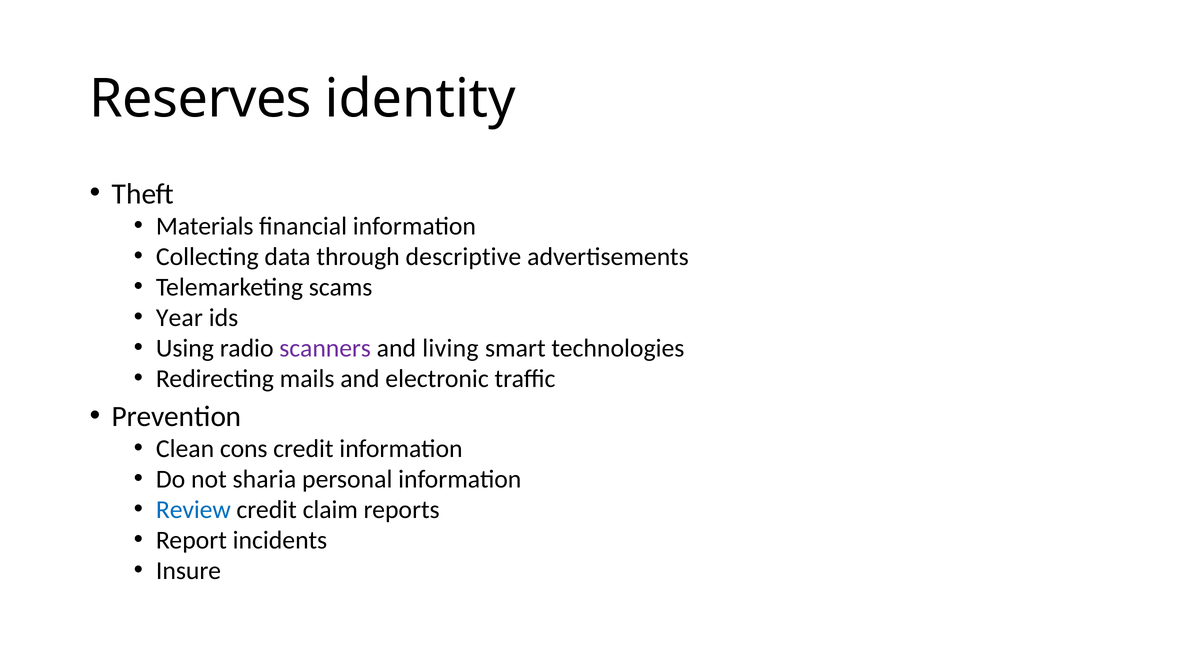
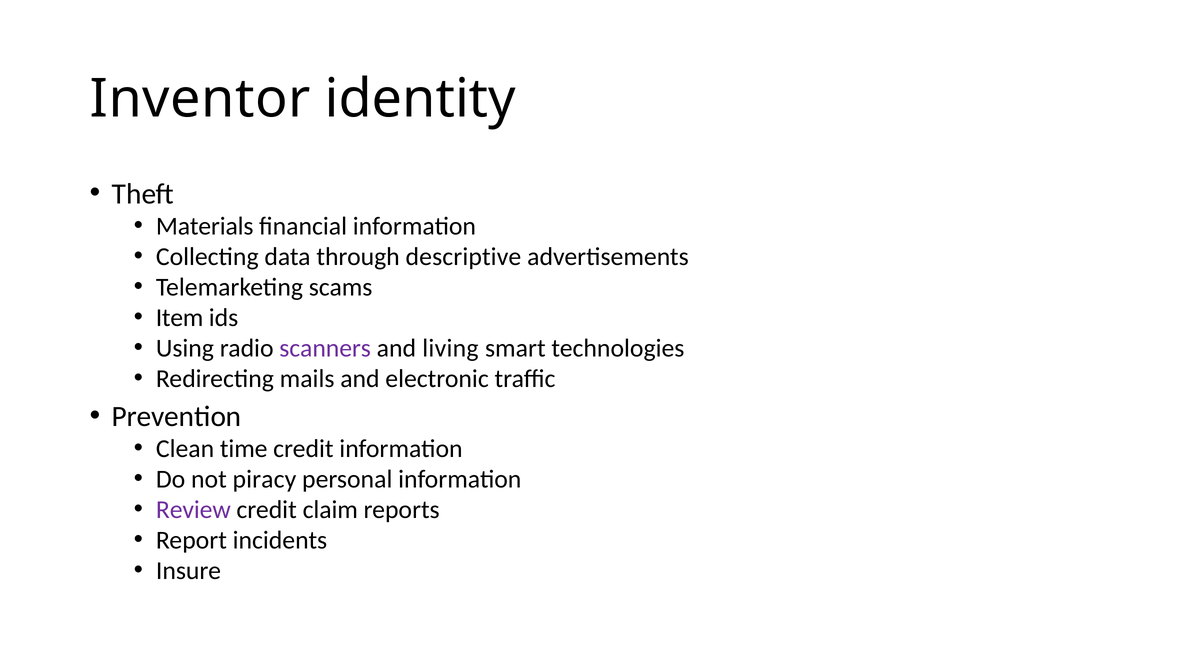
Reserves: Reserves -> Inventor
Year: Year -> Item
cons: cons -> time
sharia: sharia -> piracy
Review colour: blue -> purple
